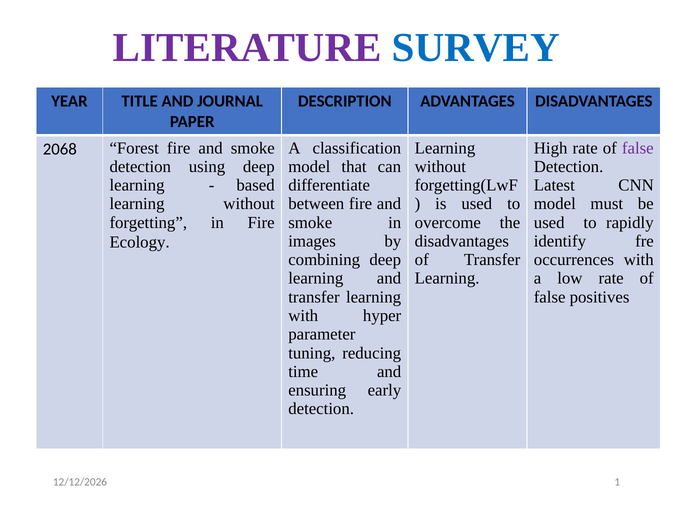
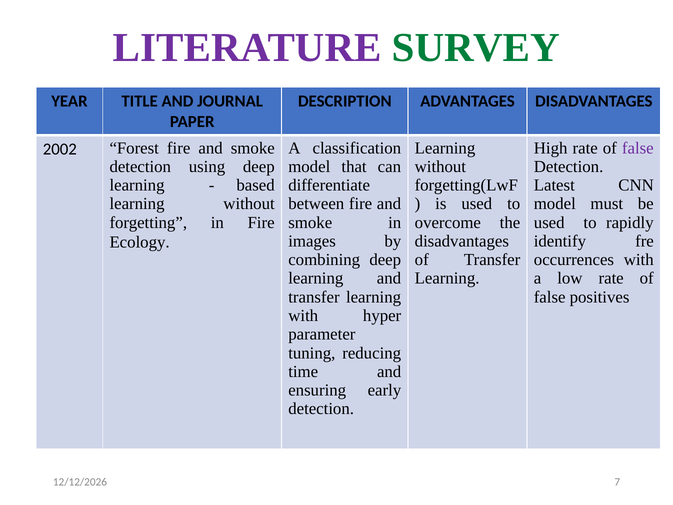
SURVEY colour: blue -> green
2068: 2068 -> 2002
1: 1 -> 7
